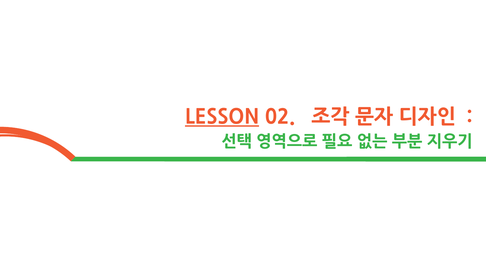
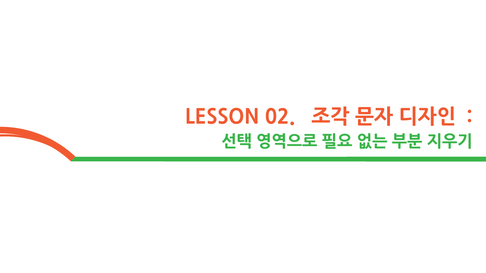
LESSON underline: present -> none
